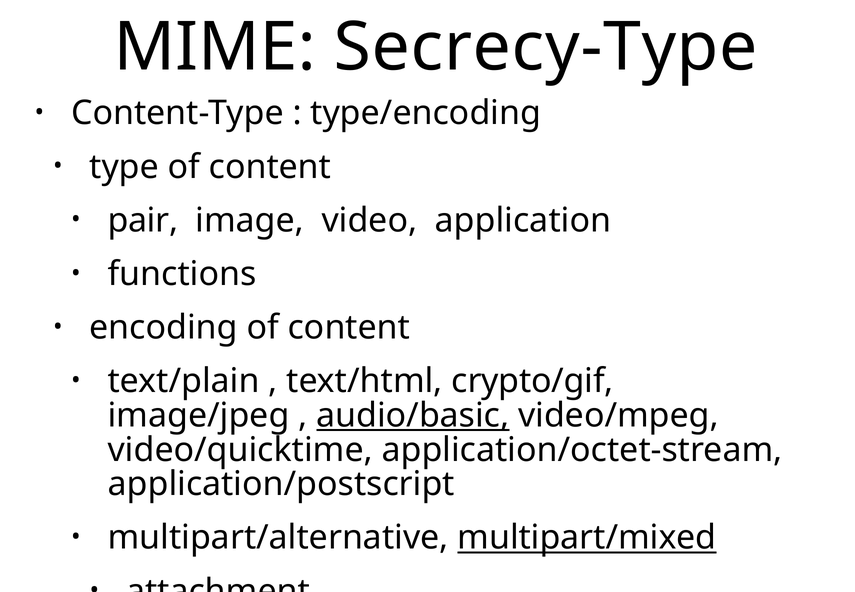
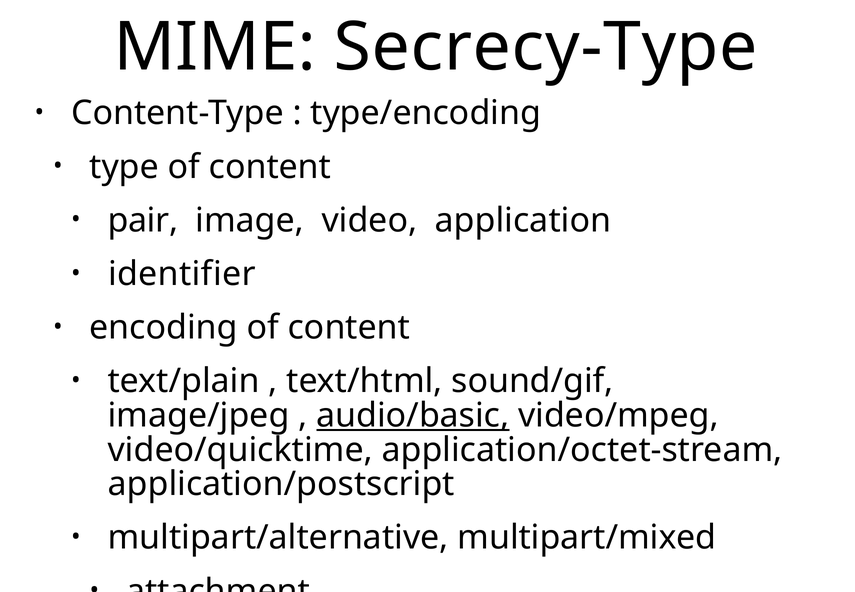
functions: functions -> identifier
crypto/gif: crypto/gif -> sound/gif
multipart/mixed underline: present -> none
